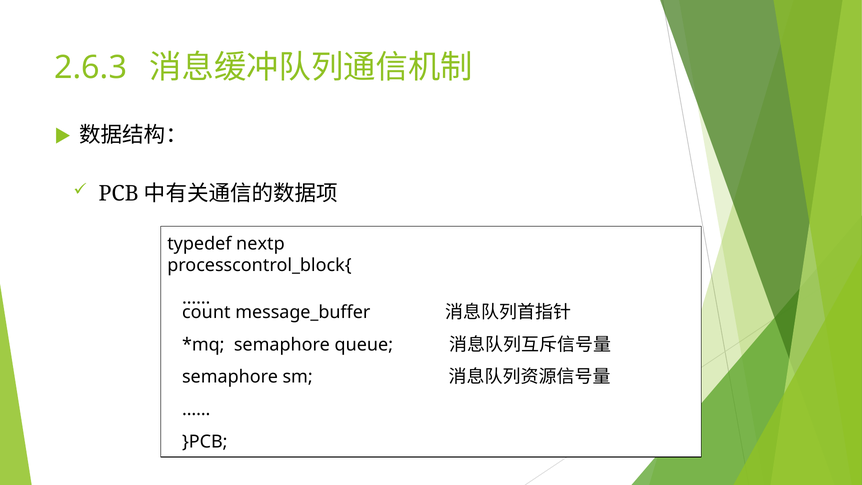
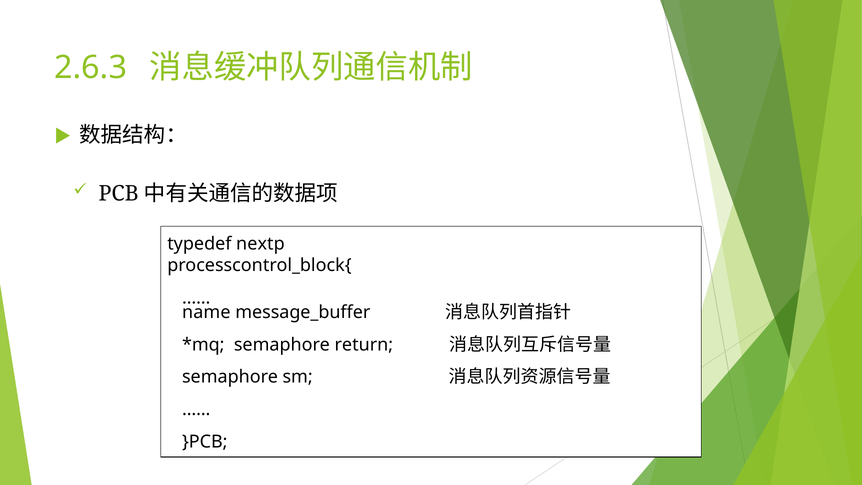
count: count -> name
queue: queue -> return
